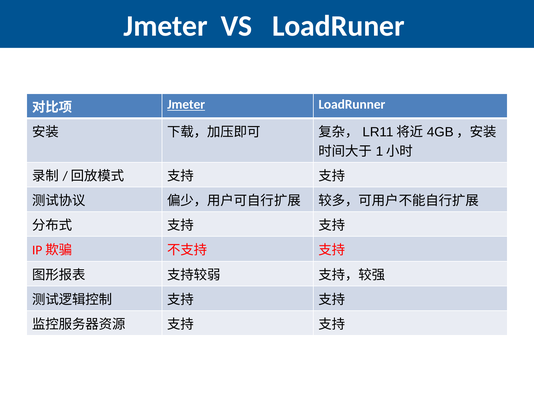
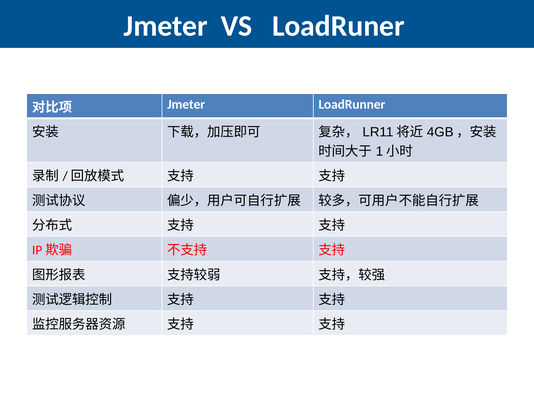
Jmeter at (186, 104) underline: present -> none
